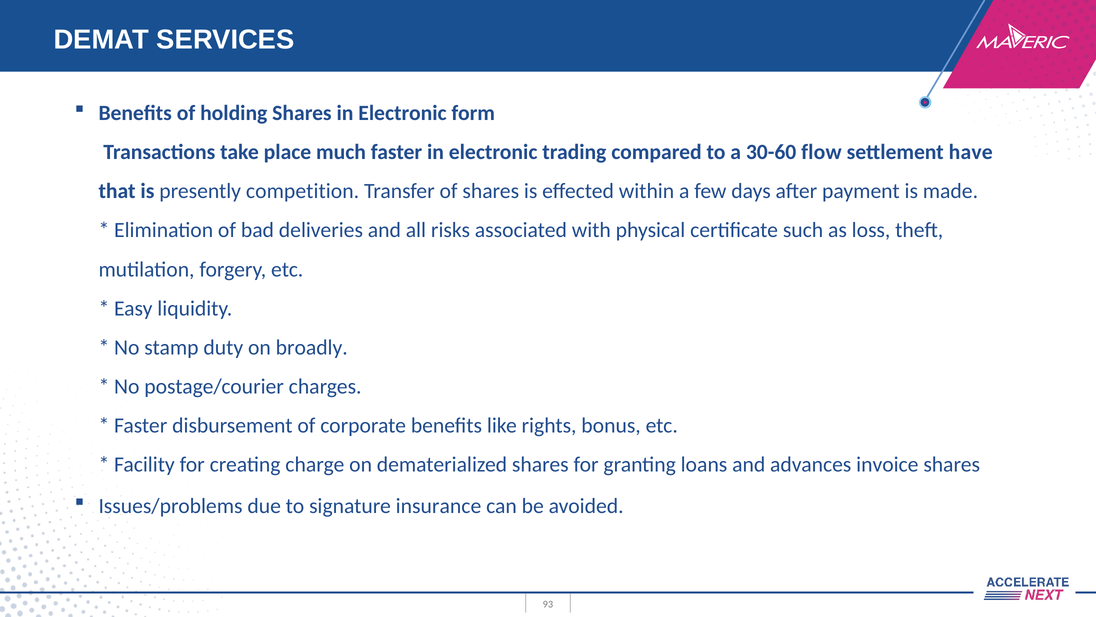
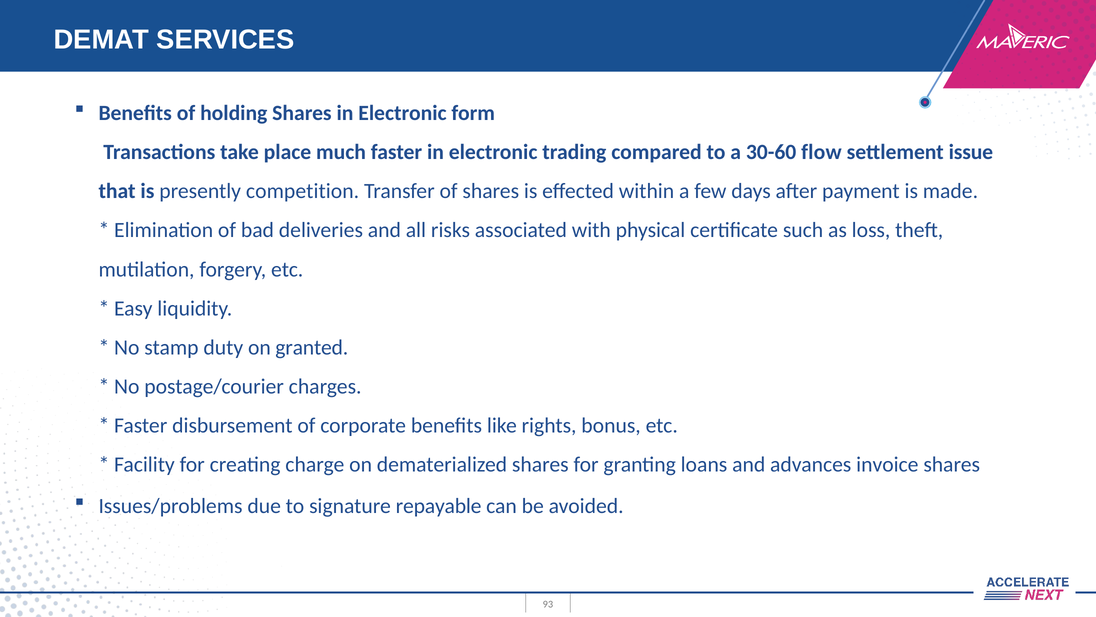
have: have -> issue
broadly: broadly -> granted
insurance: insurance -> repayable
